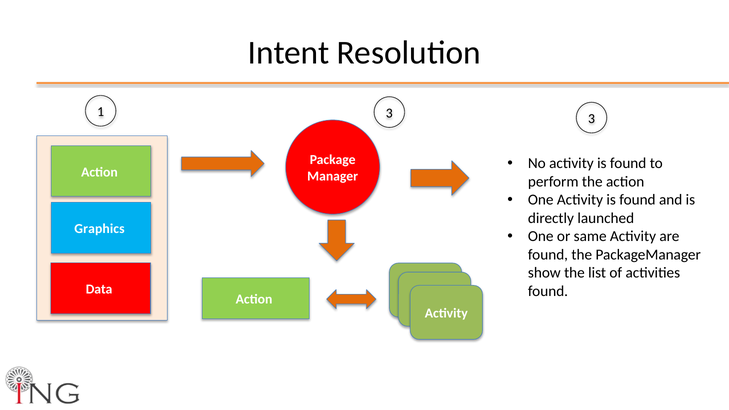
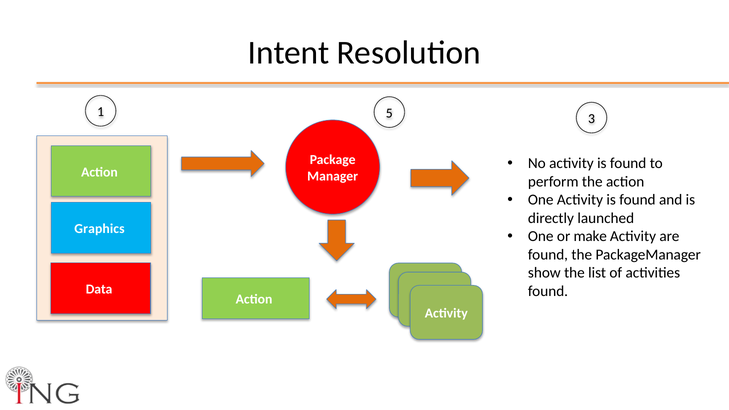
1 3: 3 -> 5
same: same -> make
